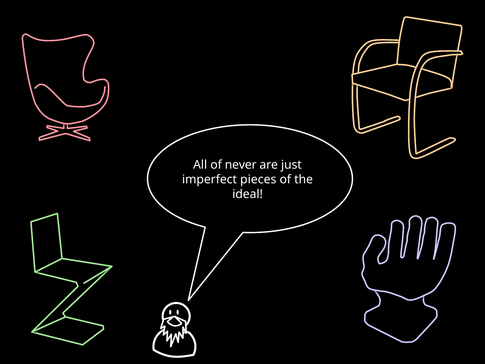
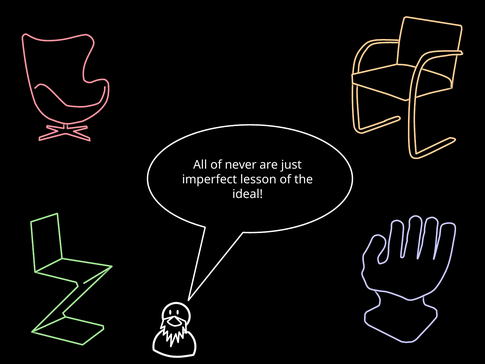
pieces: pieces -> lesson
